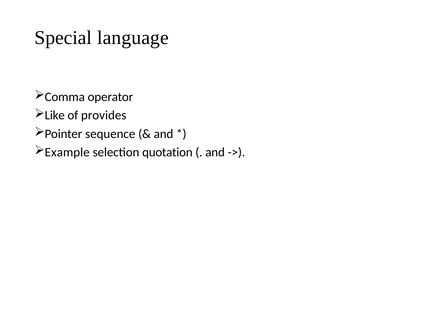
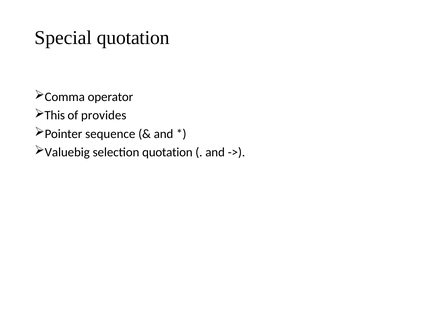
Special language: language -> quotation
Like: Like -> This
Example: Example -> Valuebig
